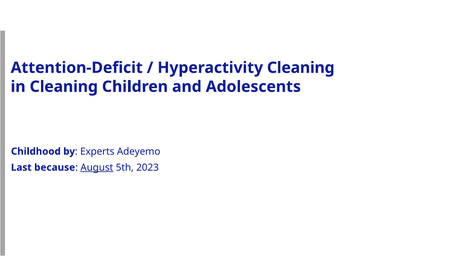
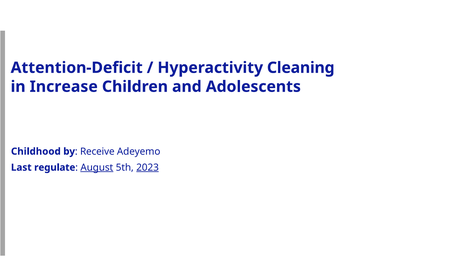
in Cleaning: Cleaning -> Increase
Experts: Experts -> Receive
because: because -> regulate
2023 underline: none -> present
